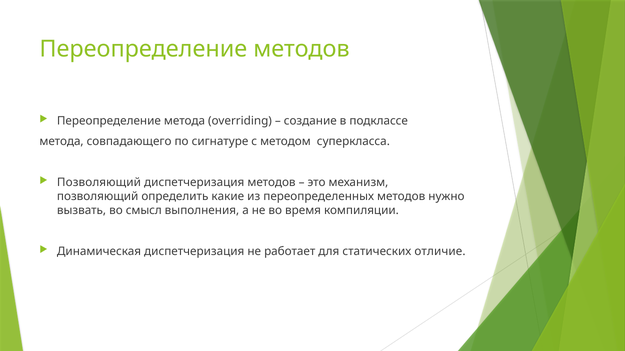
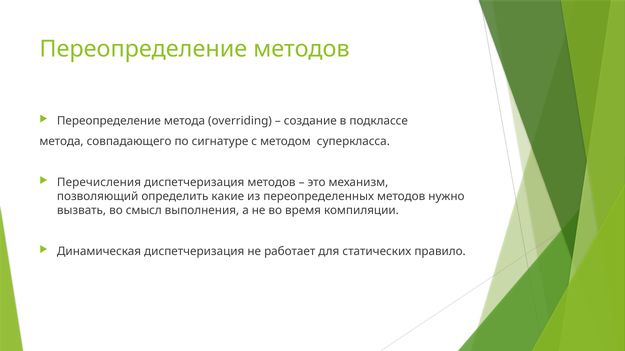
Позволяющий at (99, 183): Позволяющий -> Перечисления
отличие: отличие -> правило
